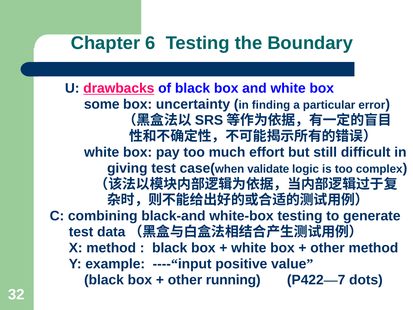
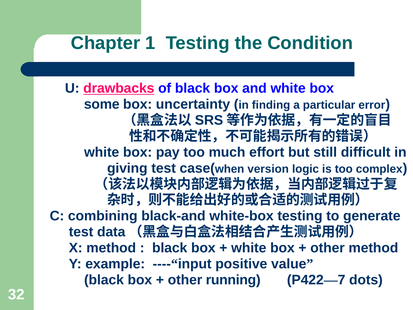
6: 6 -> 1
Boundary: Boundary -> Condition
validate: validate -> version
